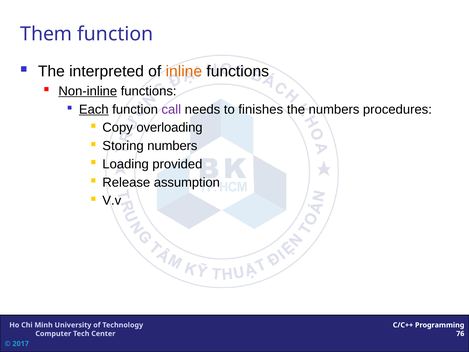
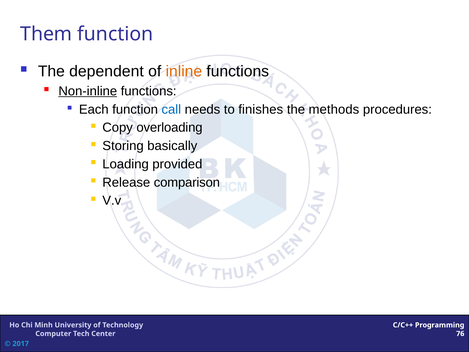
interpreted: interpreted -> dependent
Each underline: present -> none
call colour: purple -> blue
the numbers: numbers -> methods
Storing numbers: numbers -> basically
assumption: assumption -> comparison
